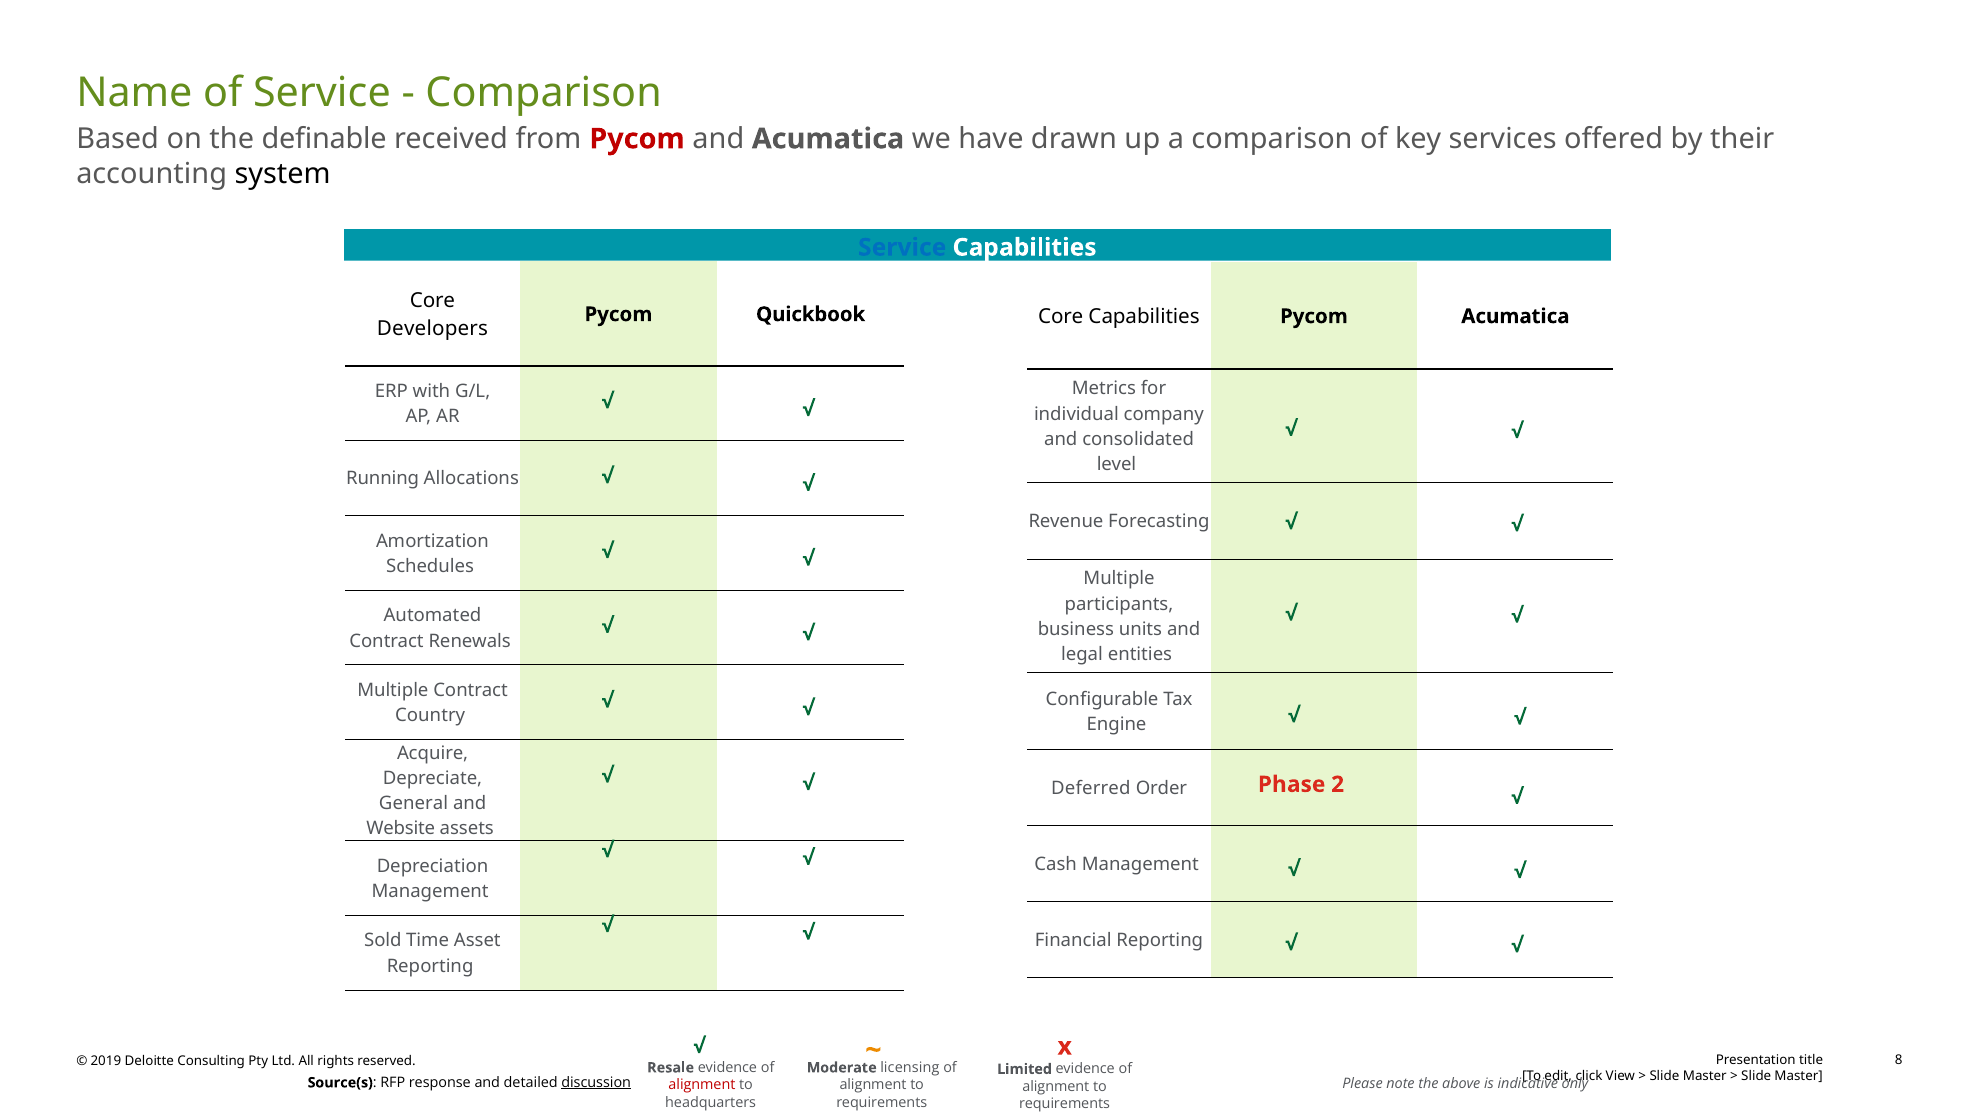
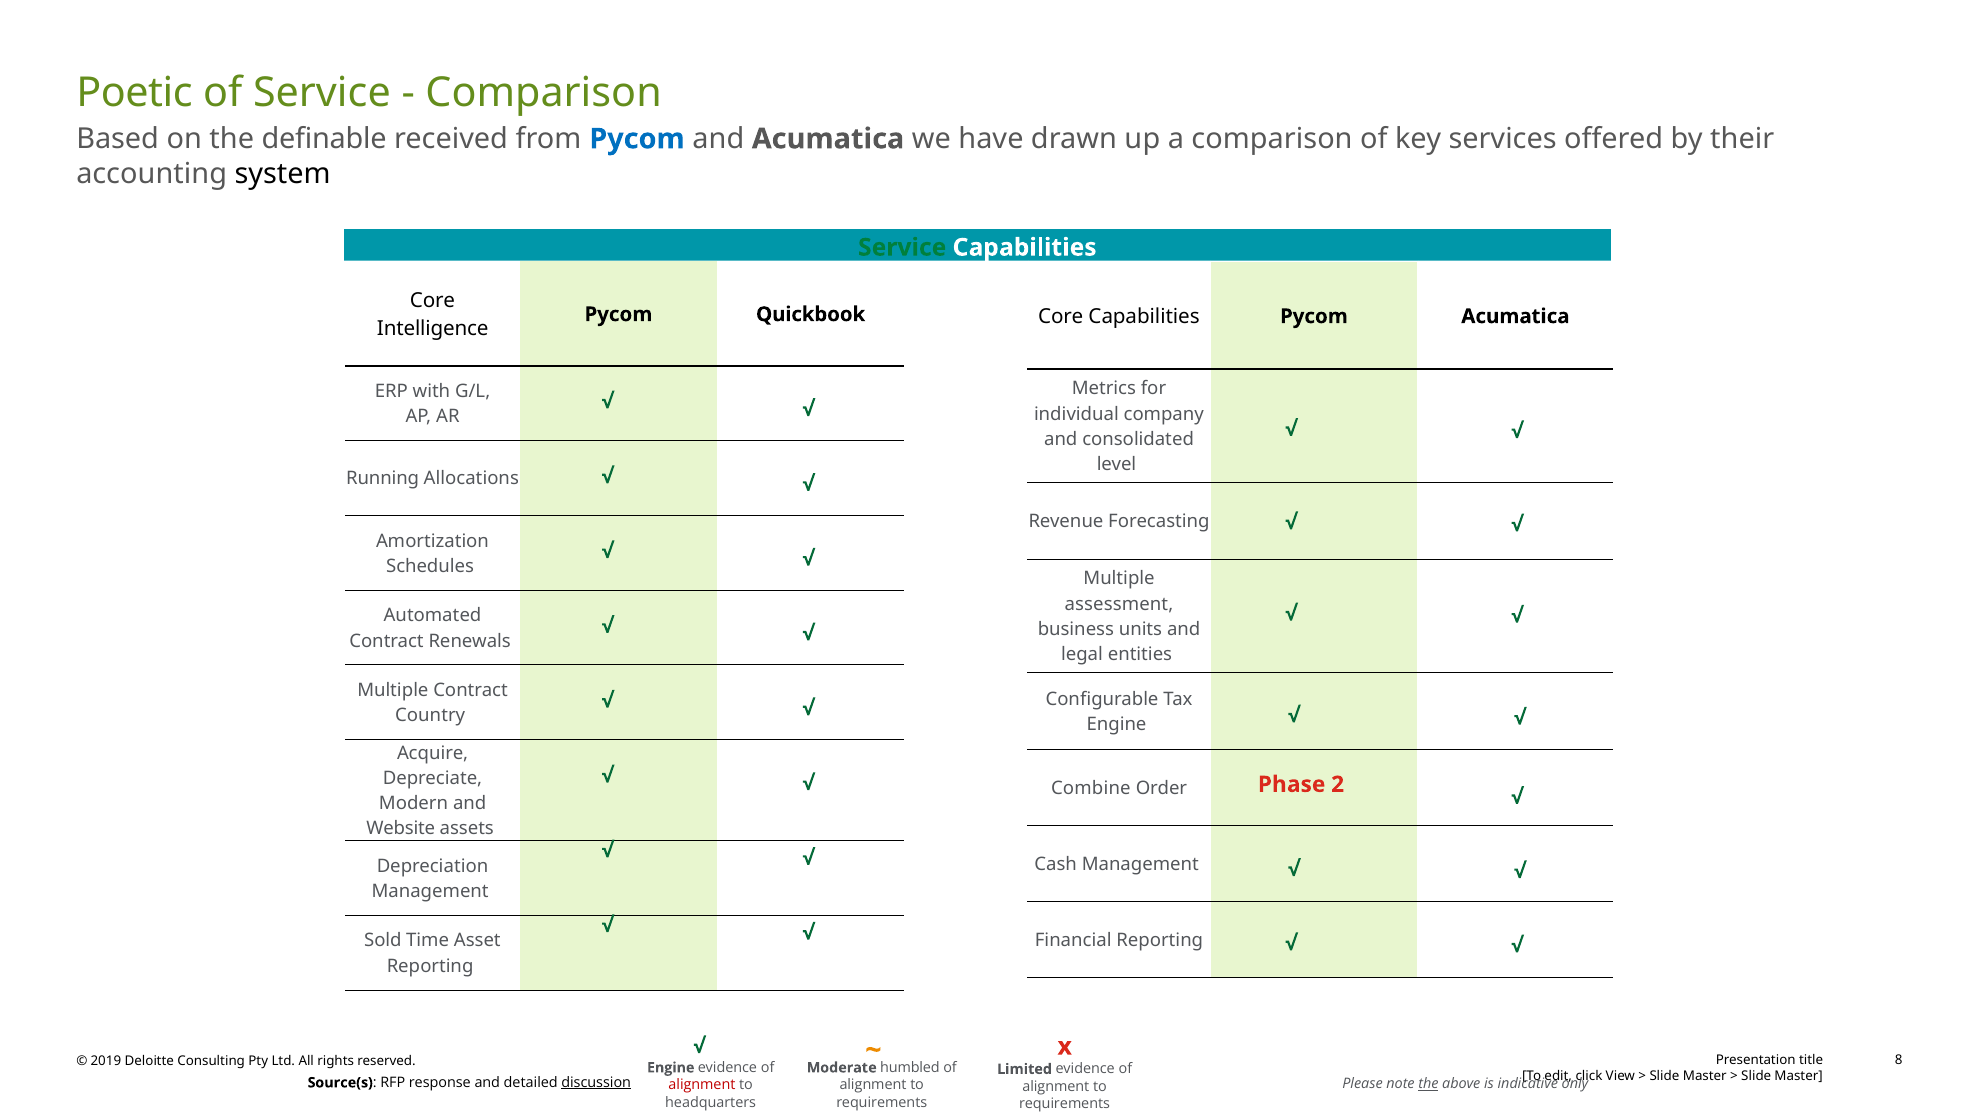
Name: Name -> Poetic
Pycom at (637, 139) colour: red -> blue
Service at (902, 247) colour: blue -> green
Developers: Developers -> Intelligence
participants: participants -> assessment
Deferred: Deferred -> Combine
General: General -> Modern
Resale at (671, 1068): Resale -> Engine
licensing: licensing -> humbled
the at (1428, 1084) underline: none -> present
